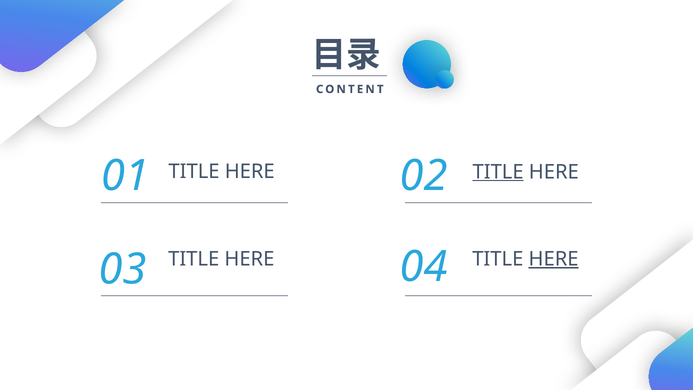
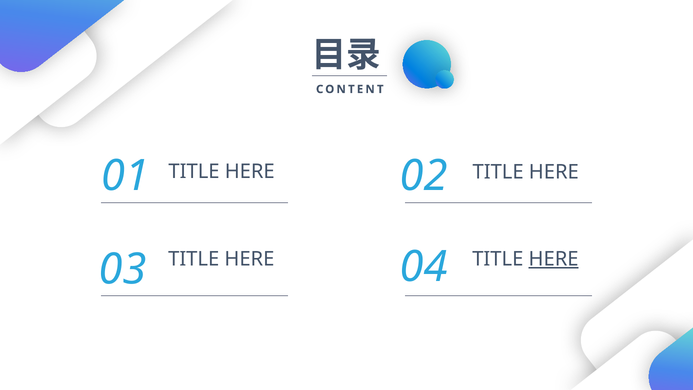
TITLE at (498, 172) underline: present -> none
